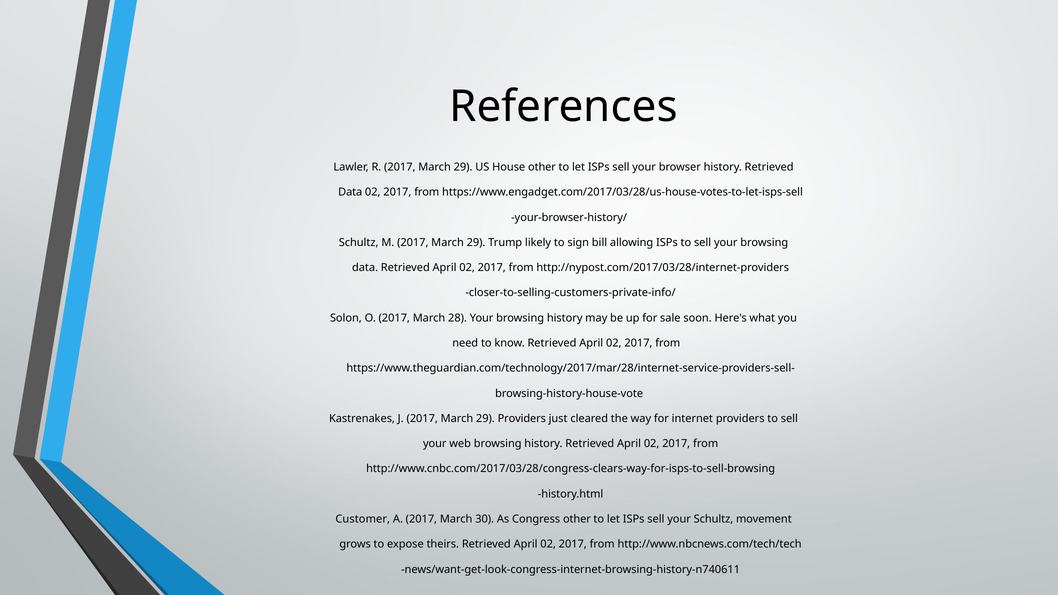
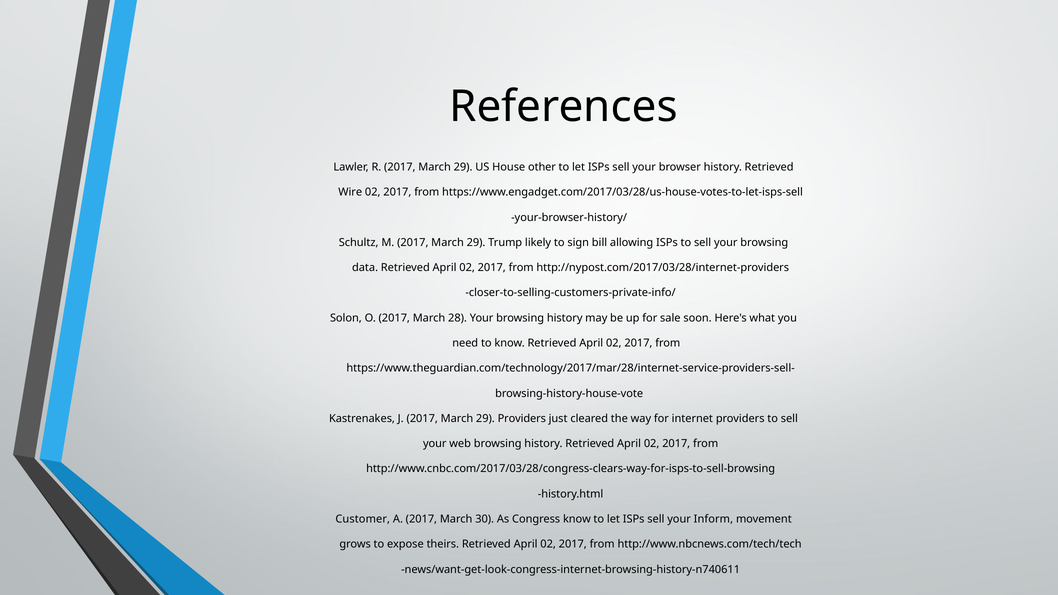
Data at (350, 192): Data -> Wire
Congress other: other -> know
your Schultz: Schultz -> Inform
